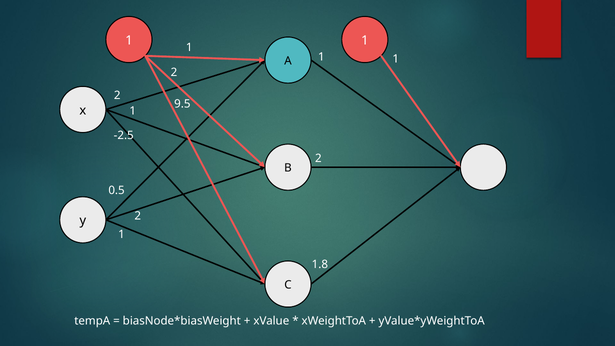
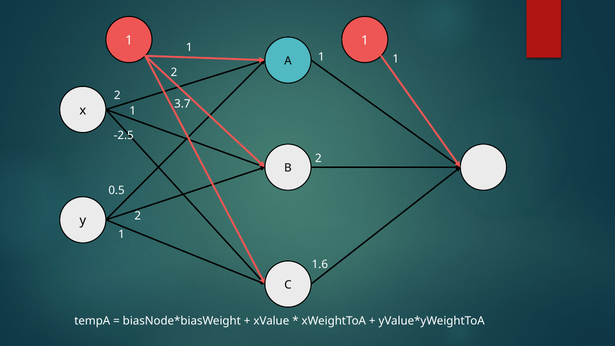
9.5: 9.5 -> 3.7
1.8: 1.8 -> 1.6
